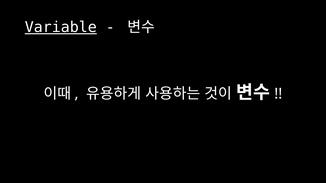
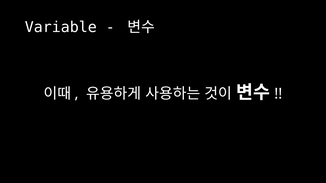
Variable underline: present -> none
